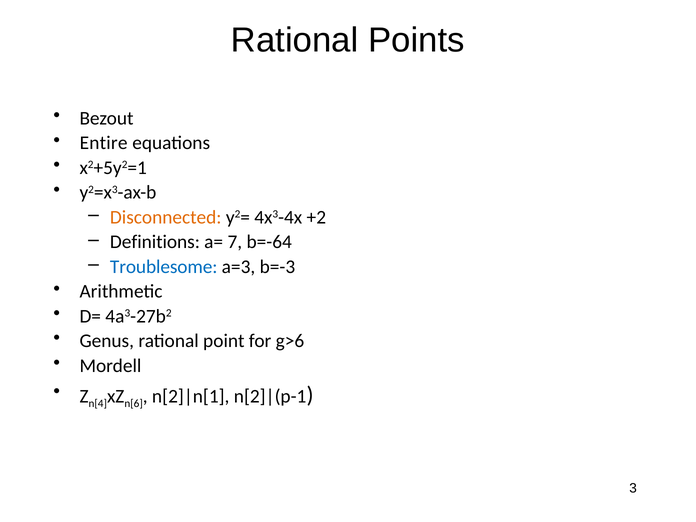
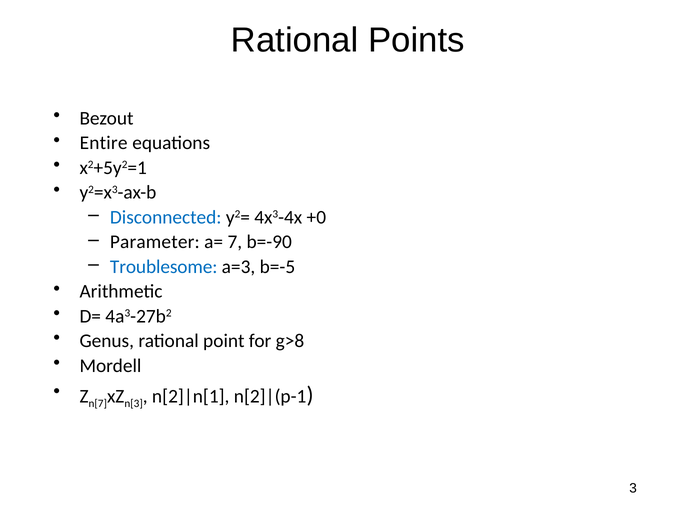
Disconnected colour: orange -> blue
+2: +2 -> +0
Definitions: Definitions -> Parameter
b=-64: b=-64 -> b=-90
b=-3: b=-3 -> b=-5
g>6: g>6 -> g>8
n[4: n[4 -> n[7
n[6: n[6 -> n[3
